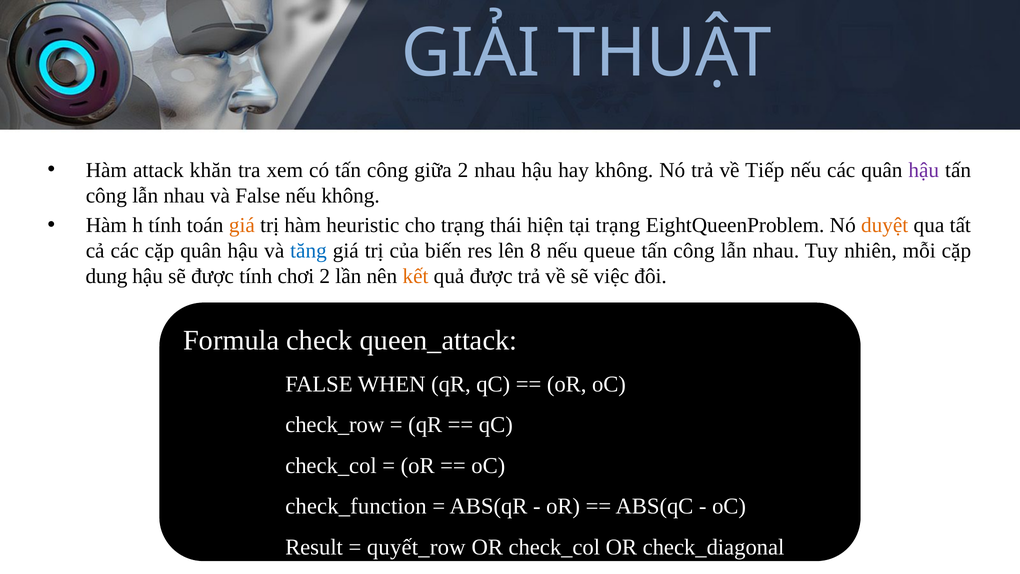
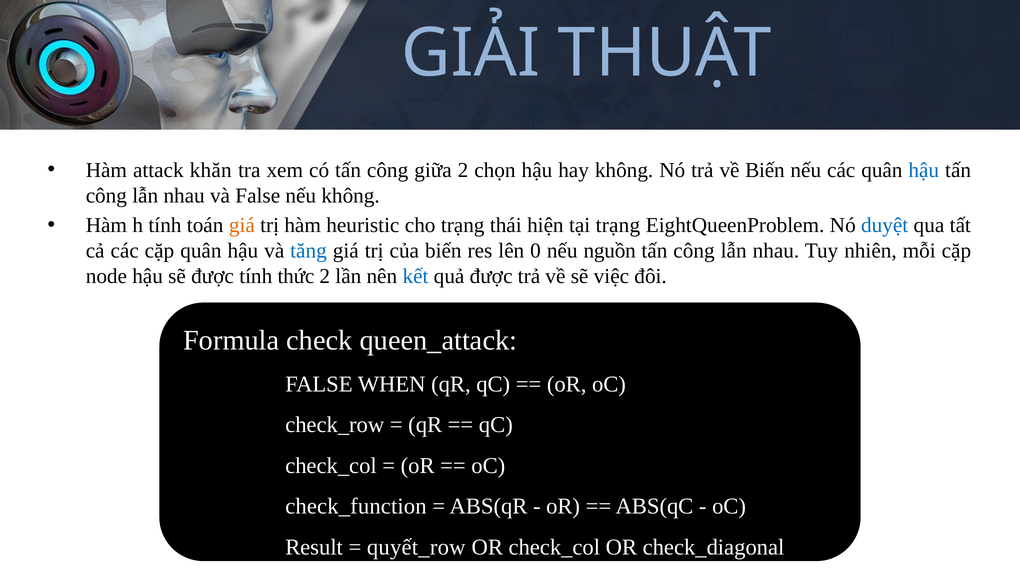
2 nhau: nhau -> chọn
về Tiếp: Tiếp -> Biến
hậu at (924, 170) colour: purple -> blue
duyệt colour: orange -> blue
8: 8 -> 0
queue: queue -> nguồn
dung: dung -> node
chơi: chơi -> thức
kết colour: orange -> blue
